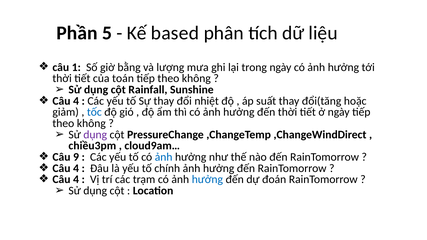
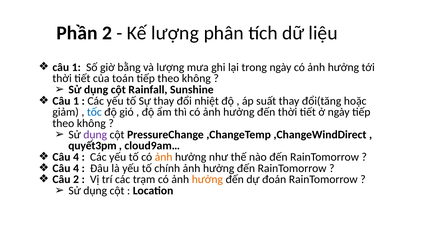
Phần 5: 5 -> 2
Kế based: based -> lượng
4 at (76, 101): 4 -> 1
chiều3pm: chiều3pm -> quyết3pm
9 at (76, 157): 9 -> 4
ảnh at (164, 157) colour: blue -> orange
4 at (76, 180): 4 -> 2
hưởng at (207, 180) colour: blue -> orange
